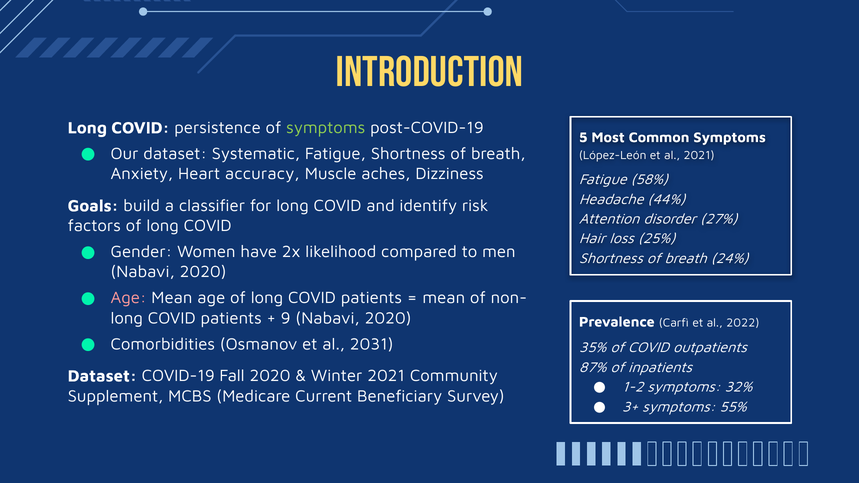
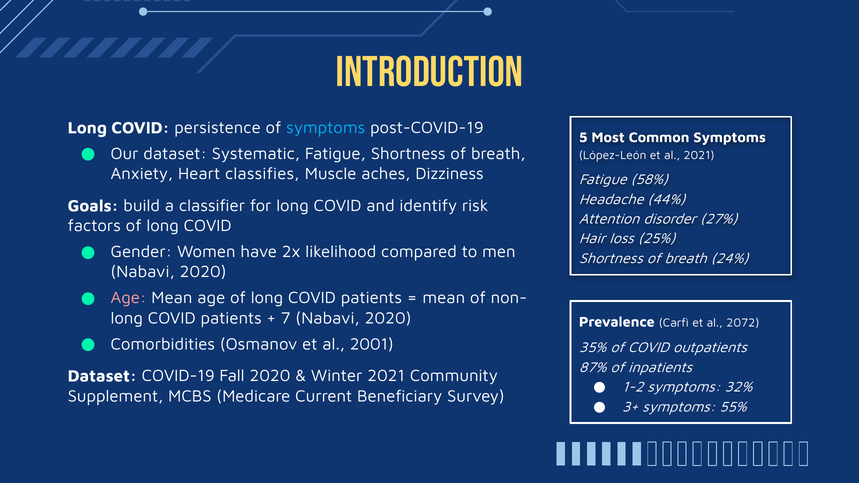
symptoms at (326, 128) colour: light green -> light blue
accuracy: accuracy -> classifies
9: 9 -> 7
2022: 2022 -> 2072
2031: 2031 -> 2001
